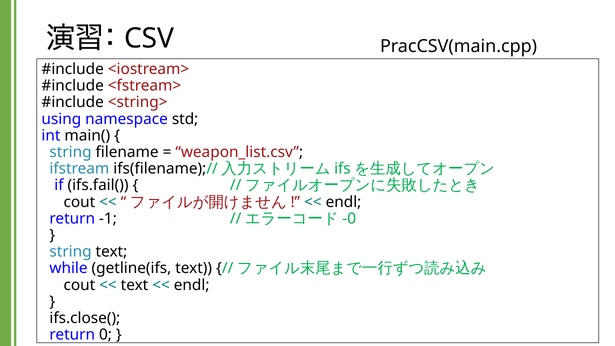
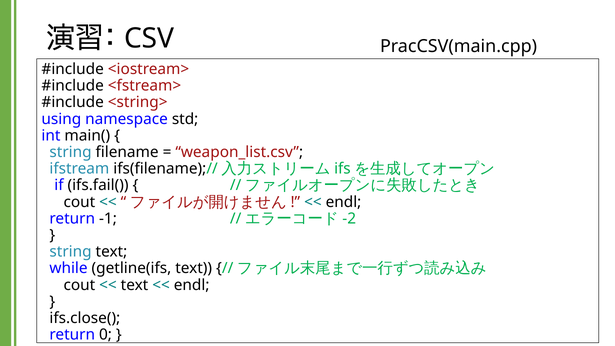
-0: -0 -> -2
